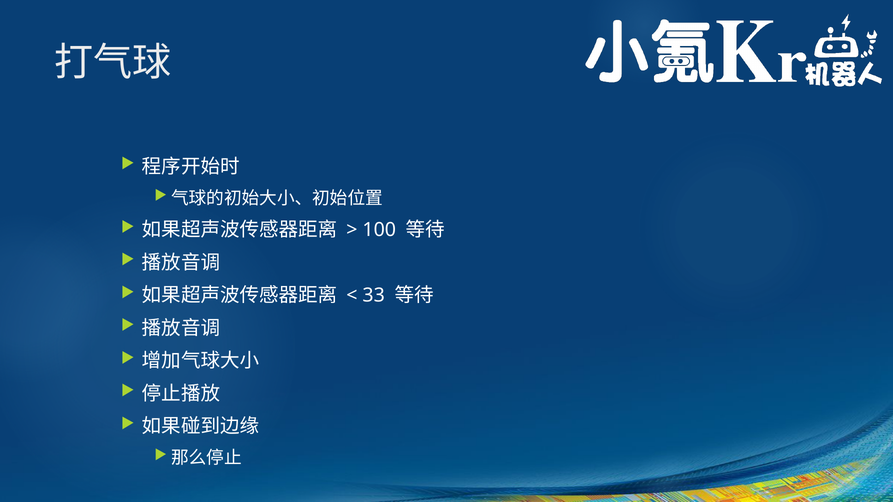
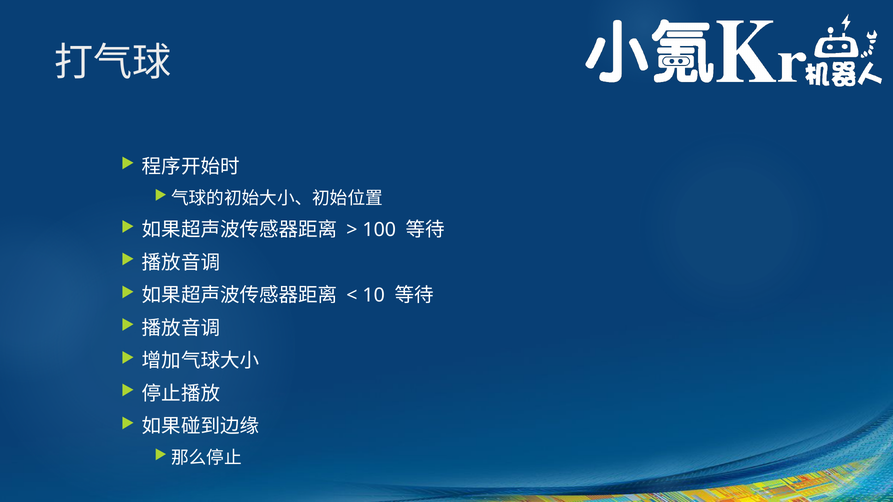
33: 33 -> 10
